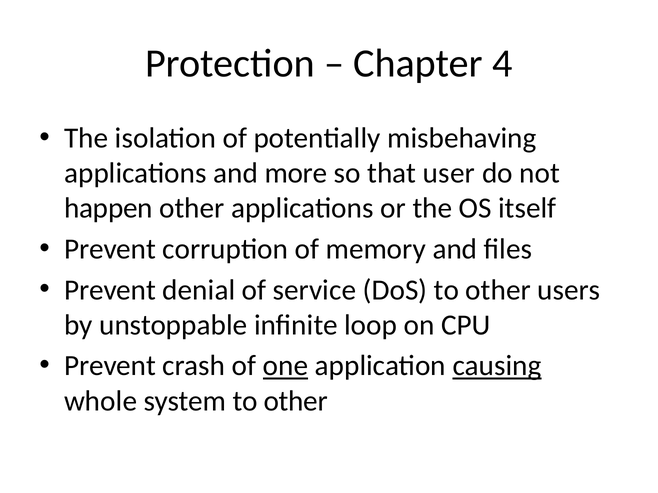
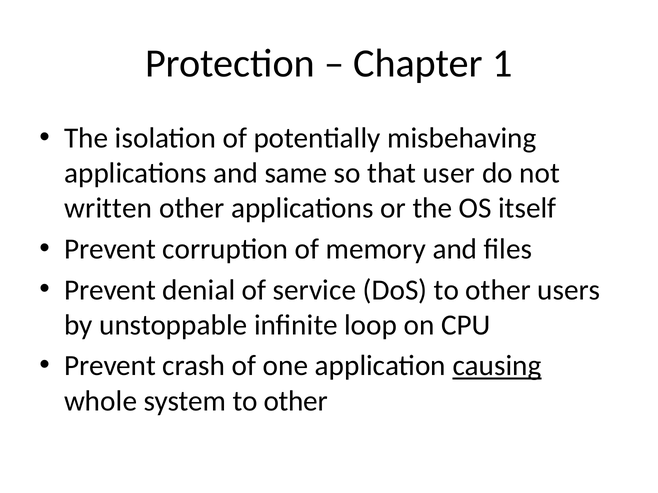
4: 4 -> 1
more: more -> same
happen: happen -> written
one underline: present -> none
